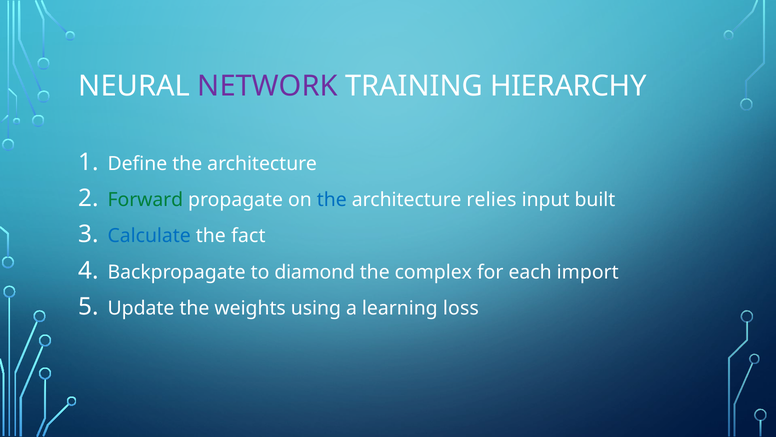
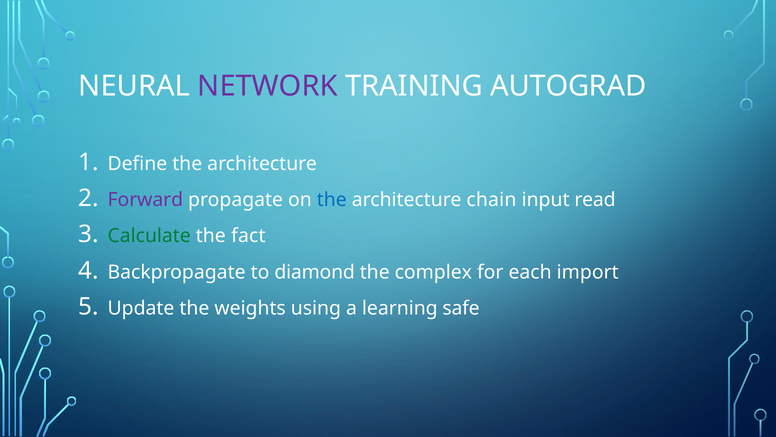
HIERARCHY: HIERARCHY -> AUTOGRAD
Forward colour: green -> purple
relies: relies -> chain
built: built -> read
Calculate colour: blue -> green
loss: loss -> safe
